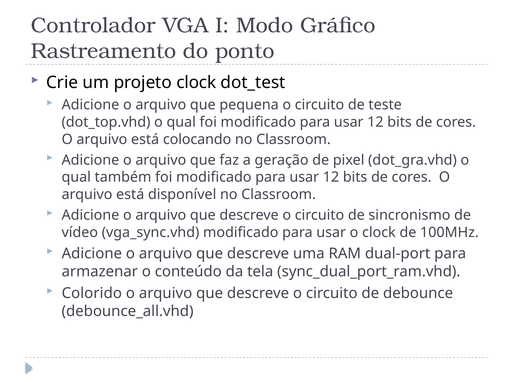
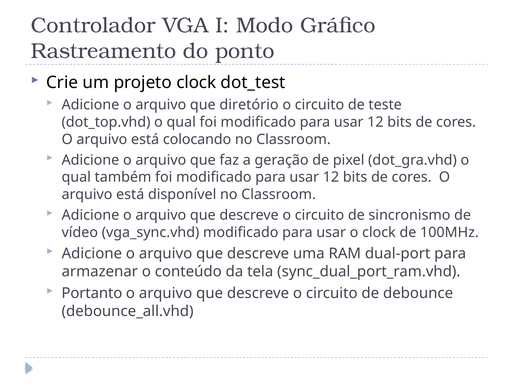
pequena: pequena -> diretório
Colorido: Colorido -> Portanto
